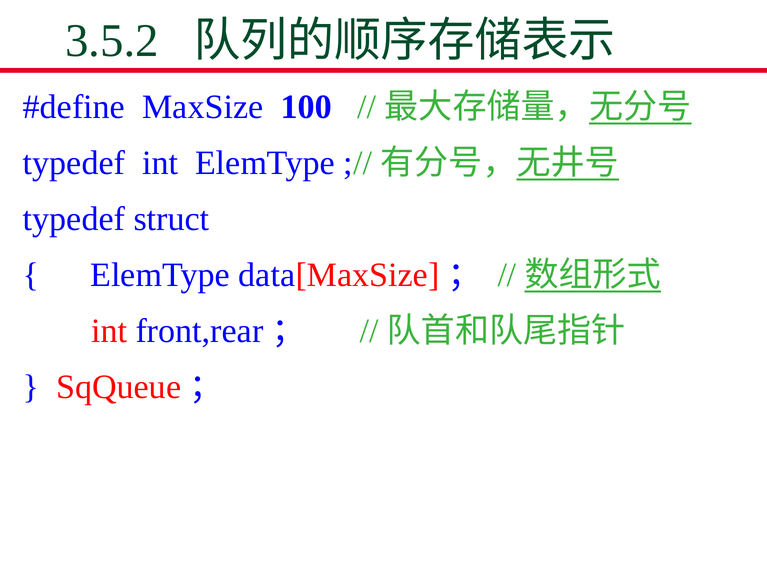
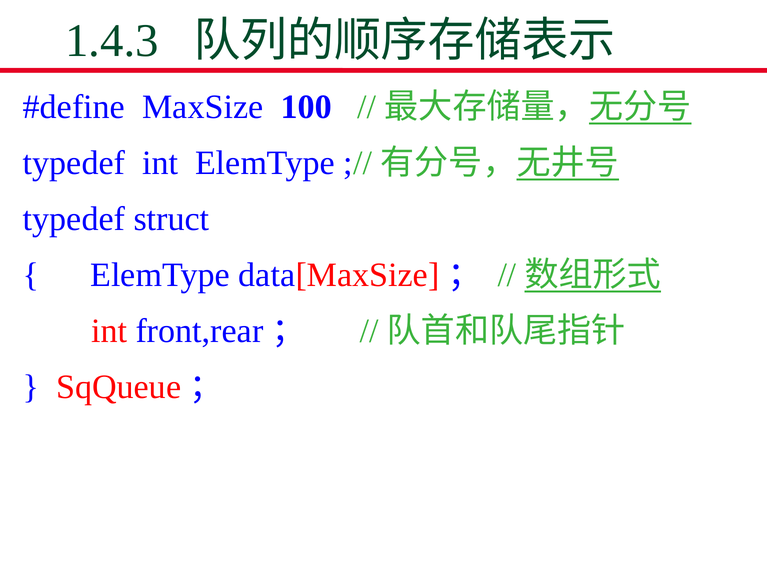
3.5.2: 3.5.2 -> 1.4.3
